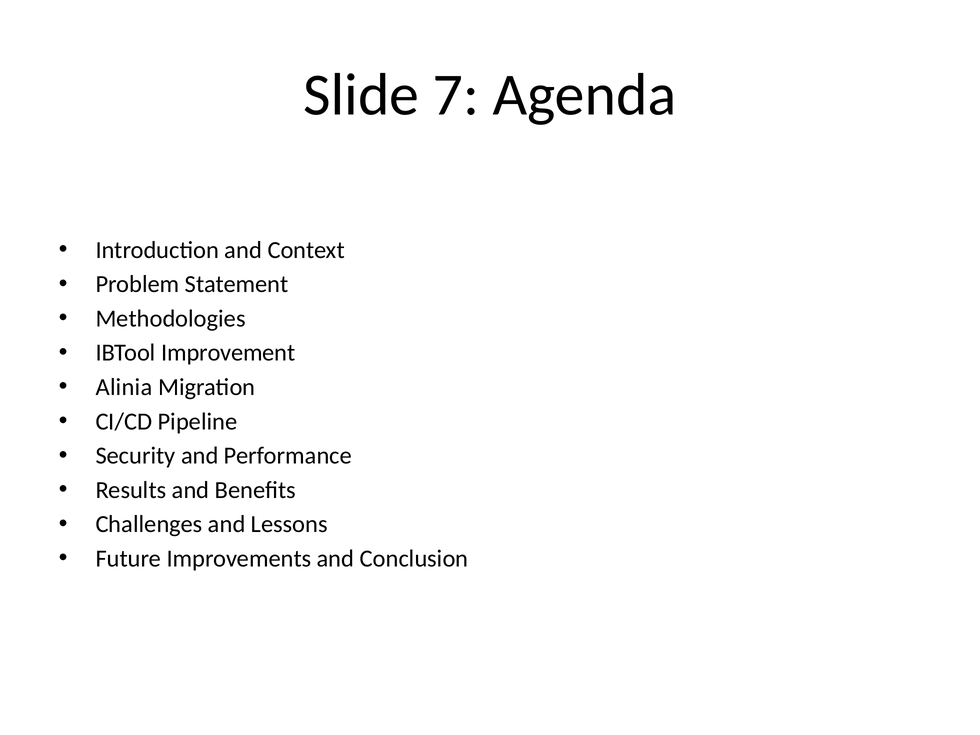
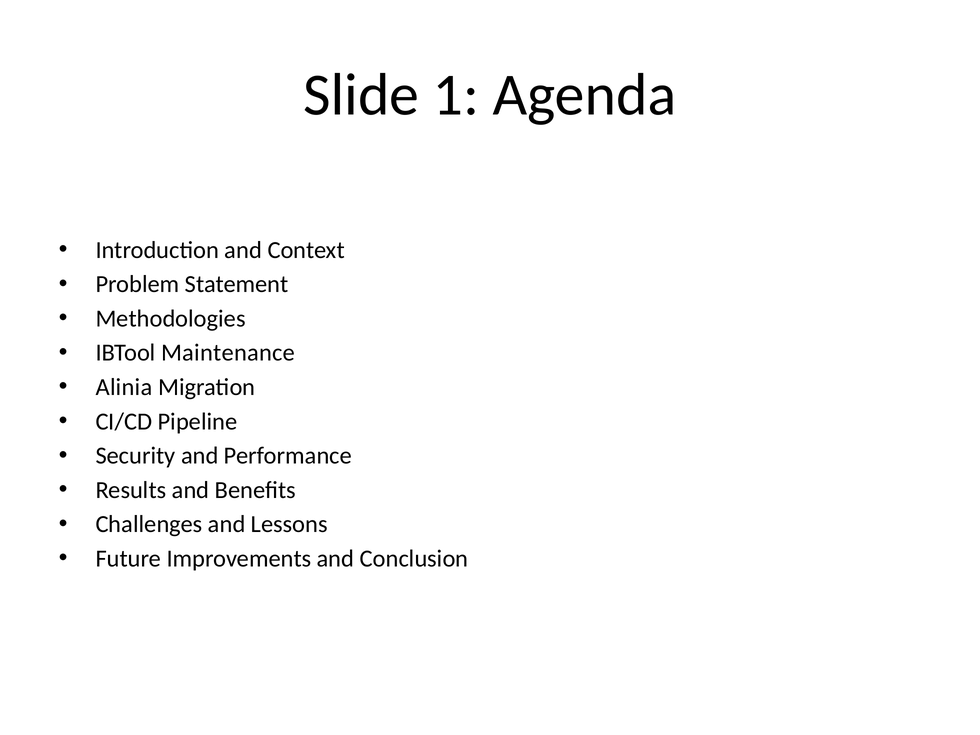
7: 7 -> 1
Improvement: Improvement -> Maintenance
